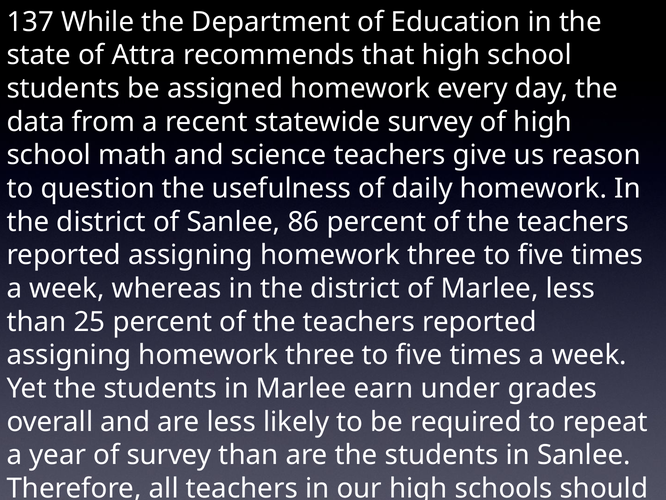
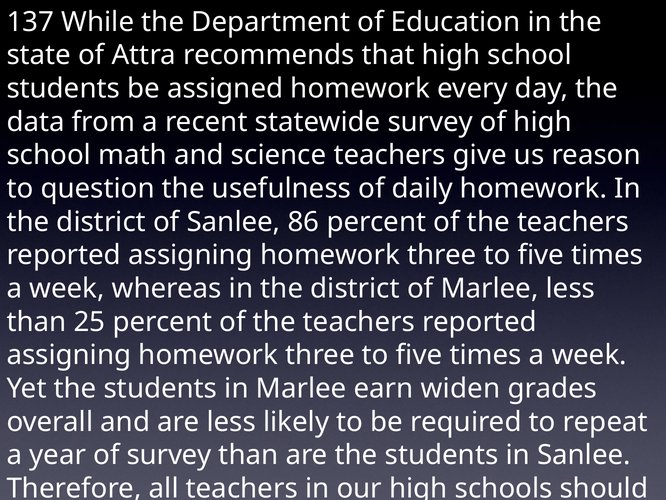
under: under -> widen
